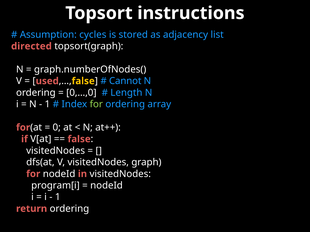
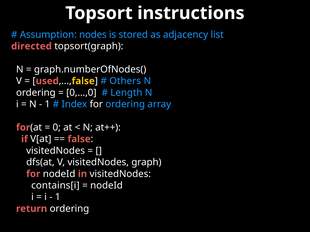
cycles: cycles -> nodes
Cannot: Cannot -> Others
for at (96, 104) colour: light green -> white
program[i: program[i -> contains[i
